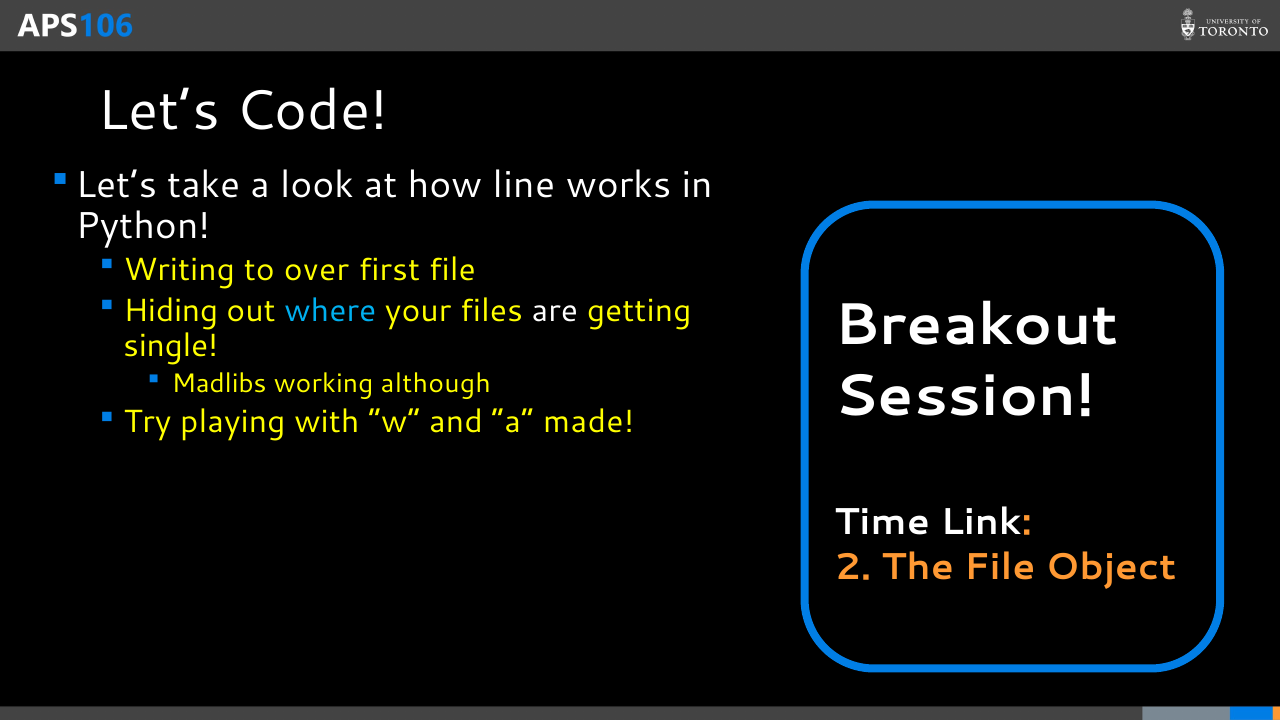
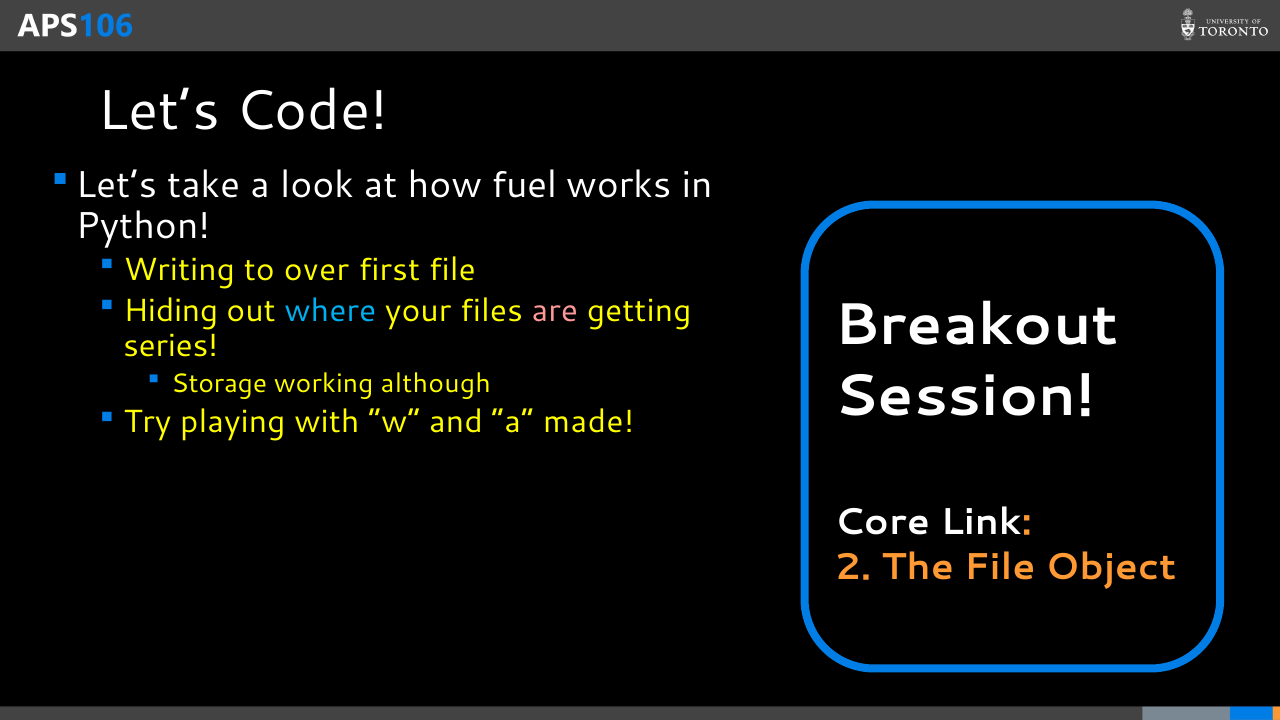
line: line -> fuel
are colour: white -> pink
single: single -> series
Madlibs: Madlibs -> Storage
Time: Time -> Core
